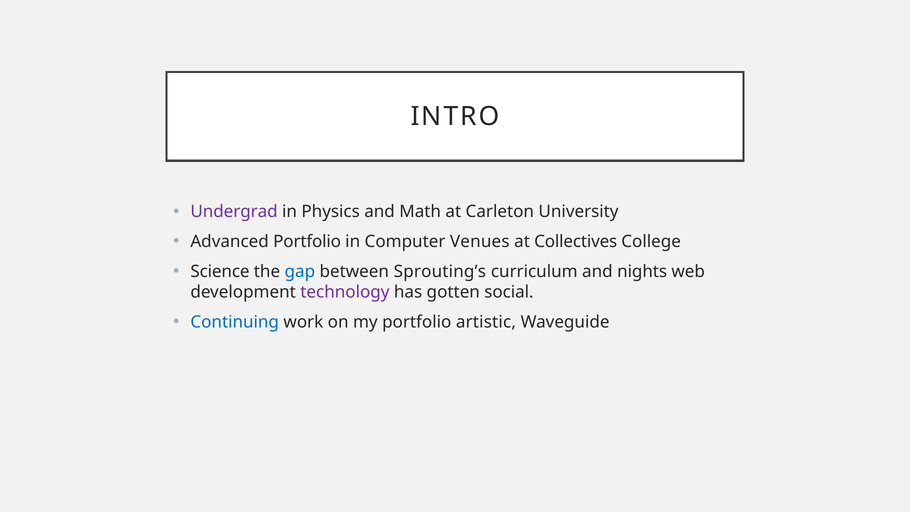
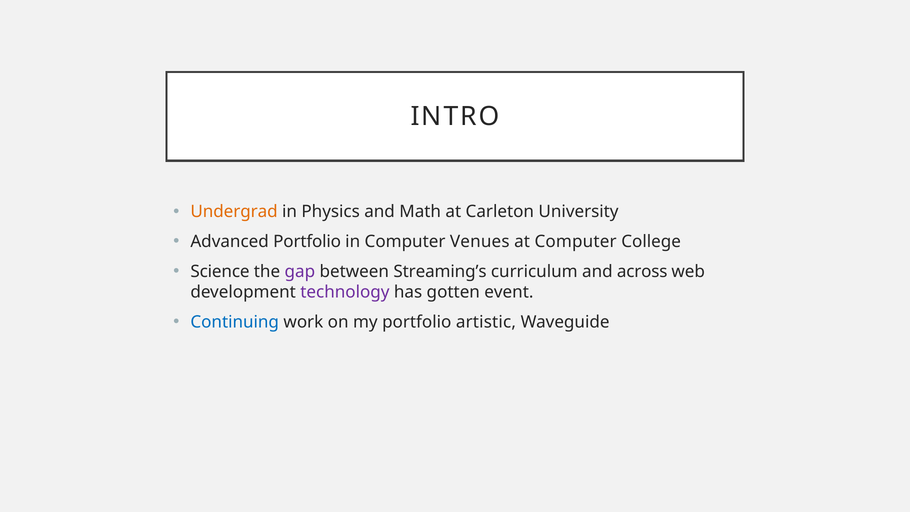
Undergrad colour: purple -> orange
at Collectives: Collectives -> Computer
gap colour: blue -> purple
Sprouting’s: Sprouting’s -> Streaming’s
nights: nights -> across
social: social -> event
